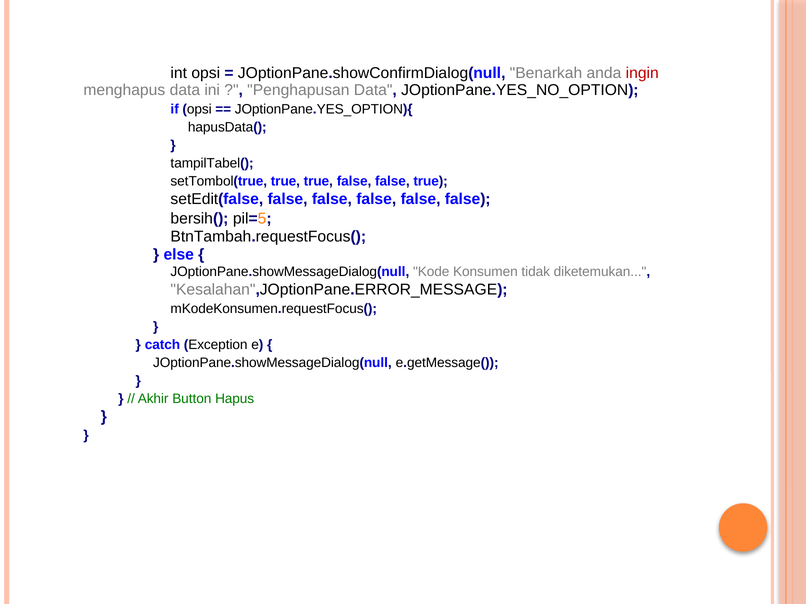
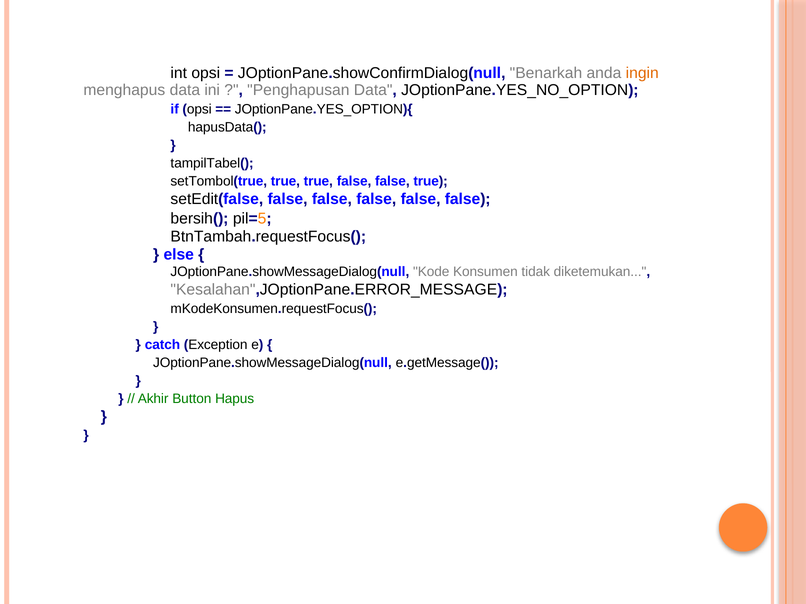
ingin colour: red -> orange
